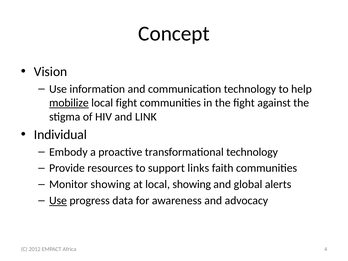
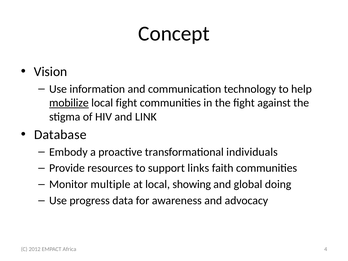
Individual: Individual -> Database
transformational technology: technology -> individuals
Monitor showing: showing -> multiple
alerts: alerts -> doing
Use at (58, 201) underline: present -> none
